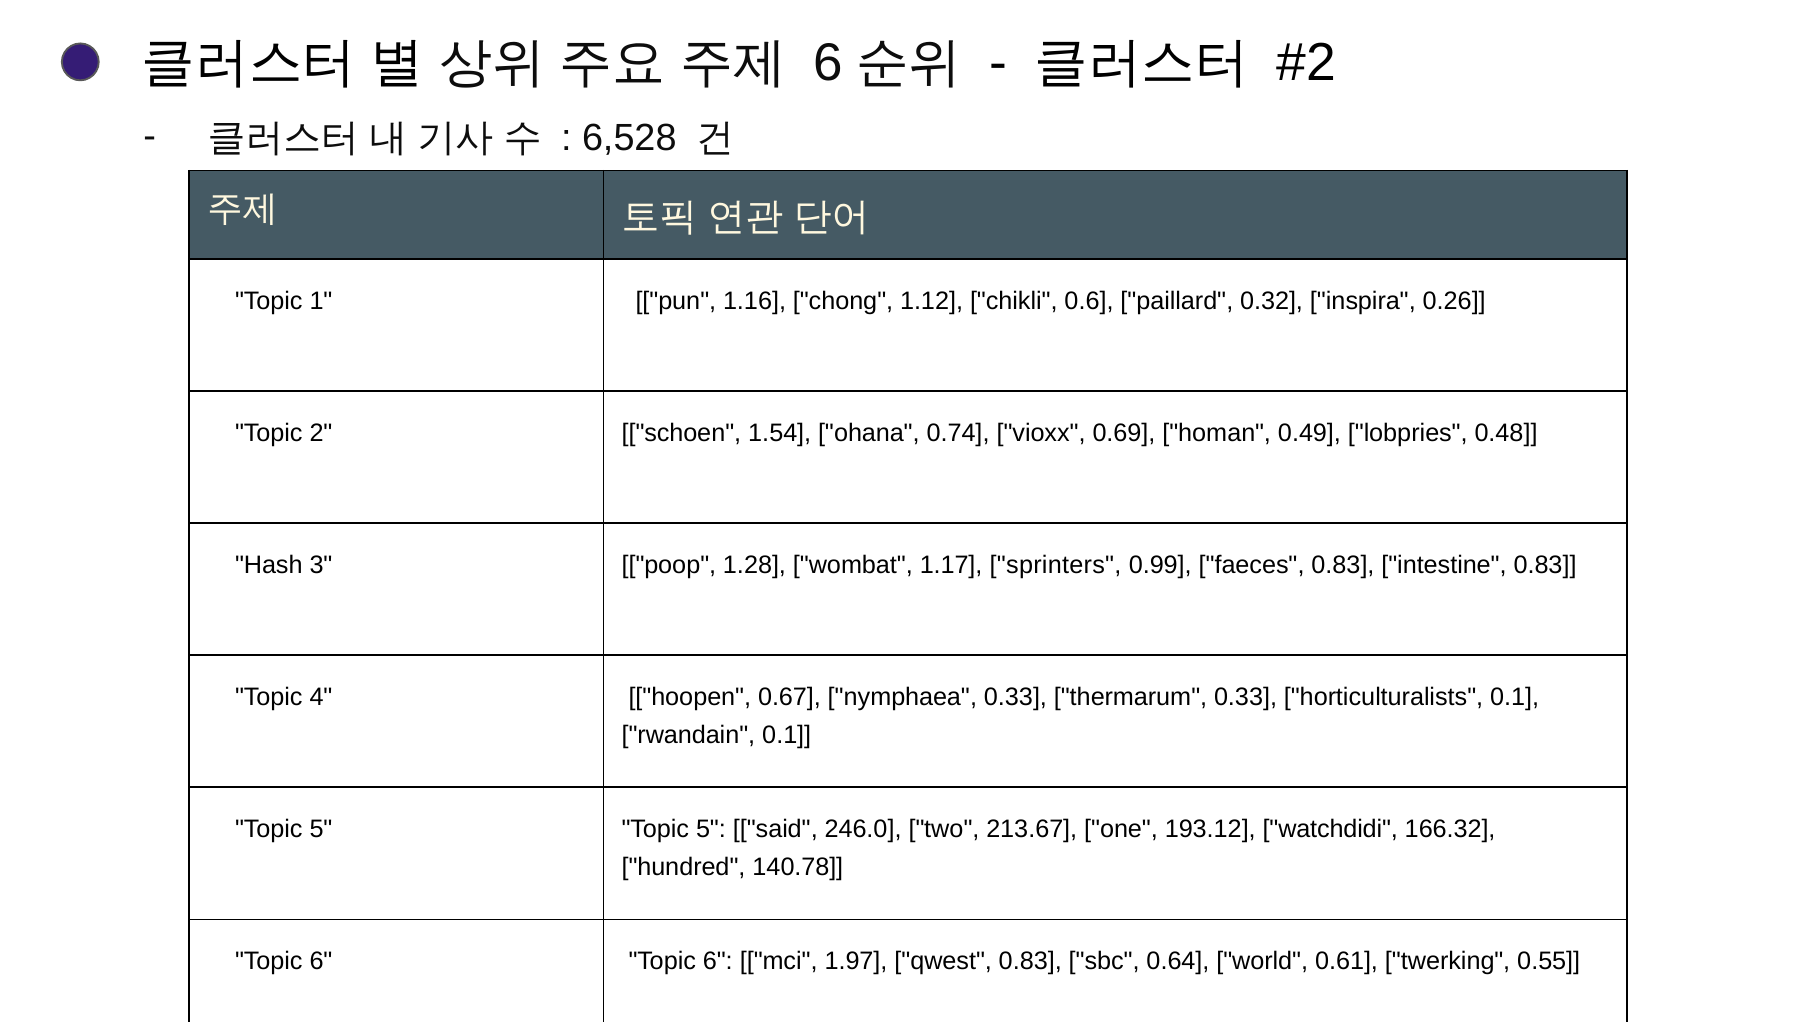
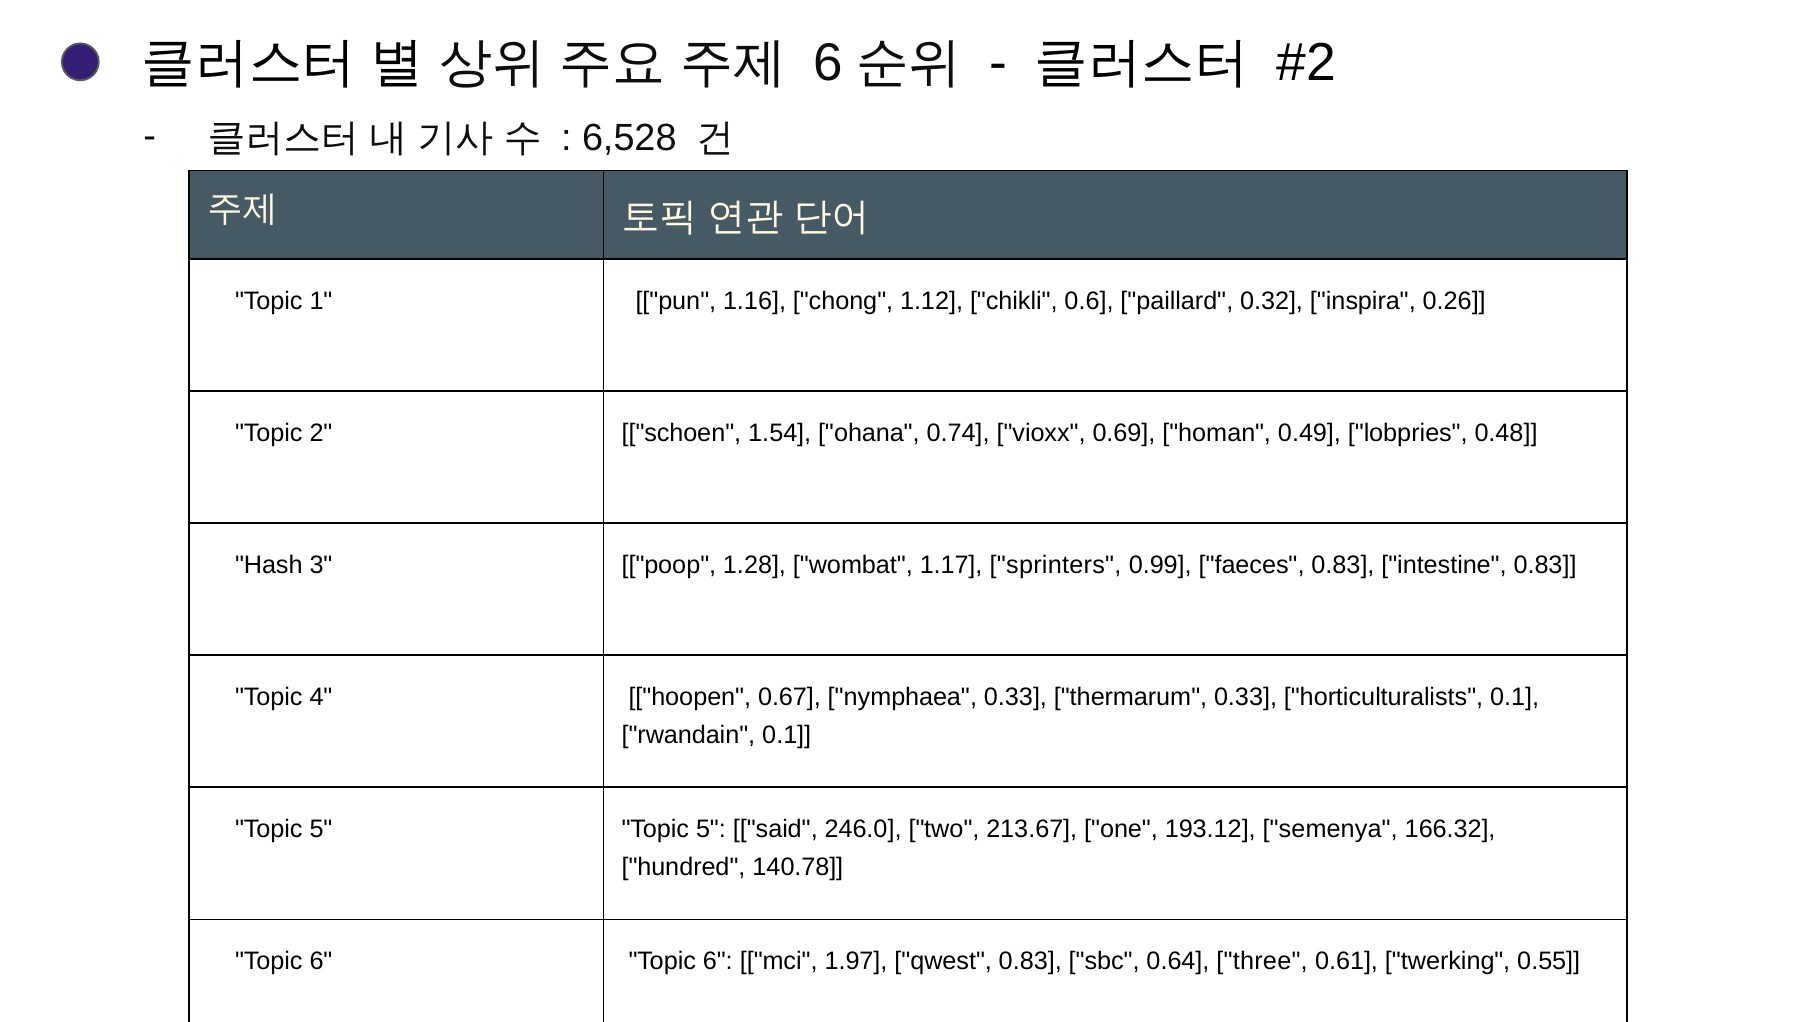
watchdidi: watchdidi -> semenya
world: world -> three
